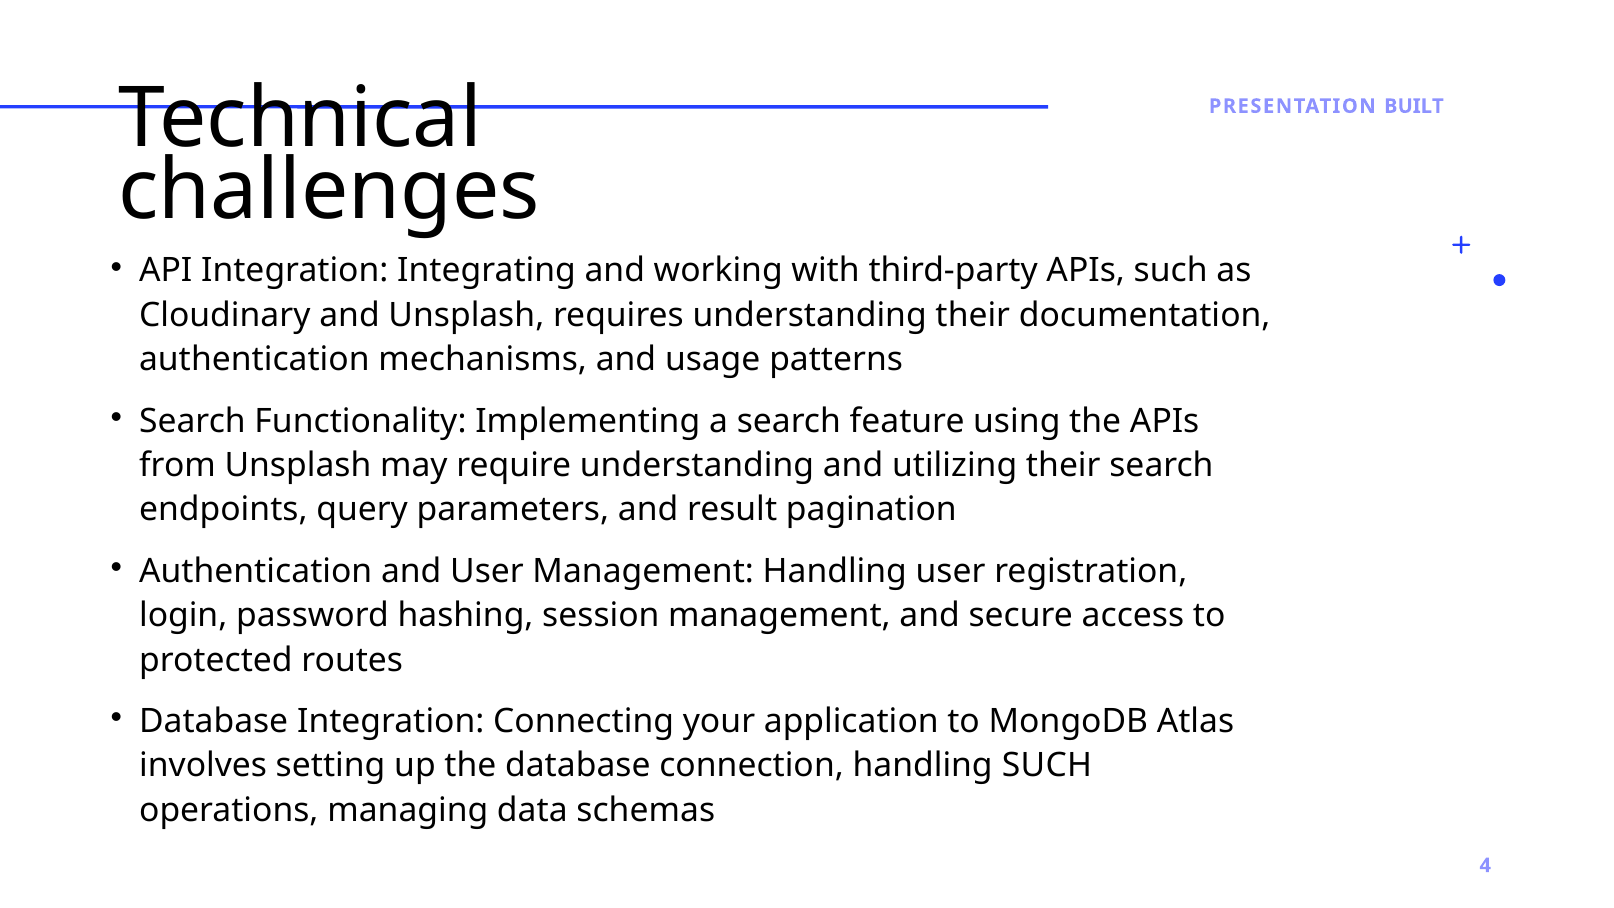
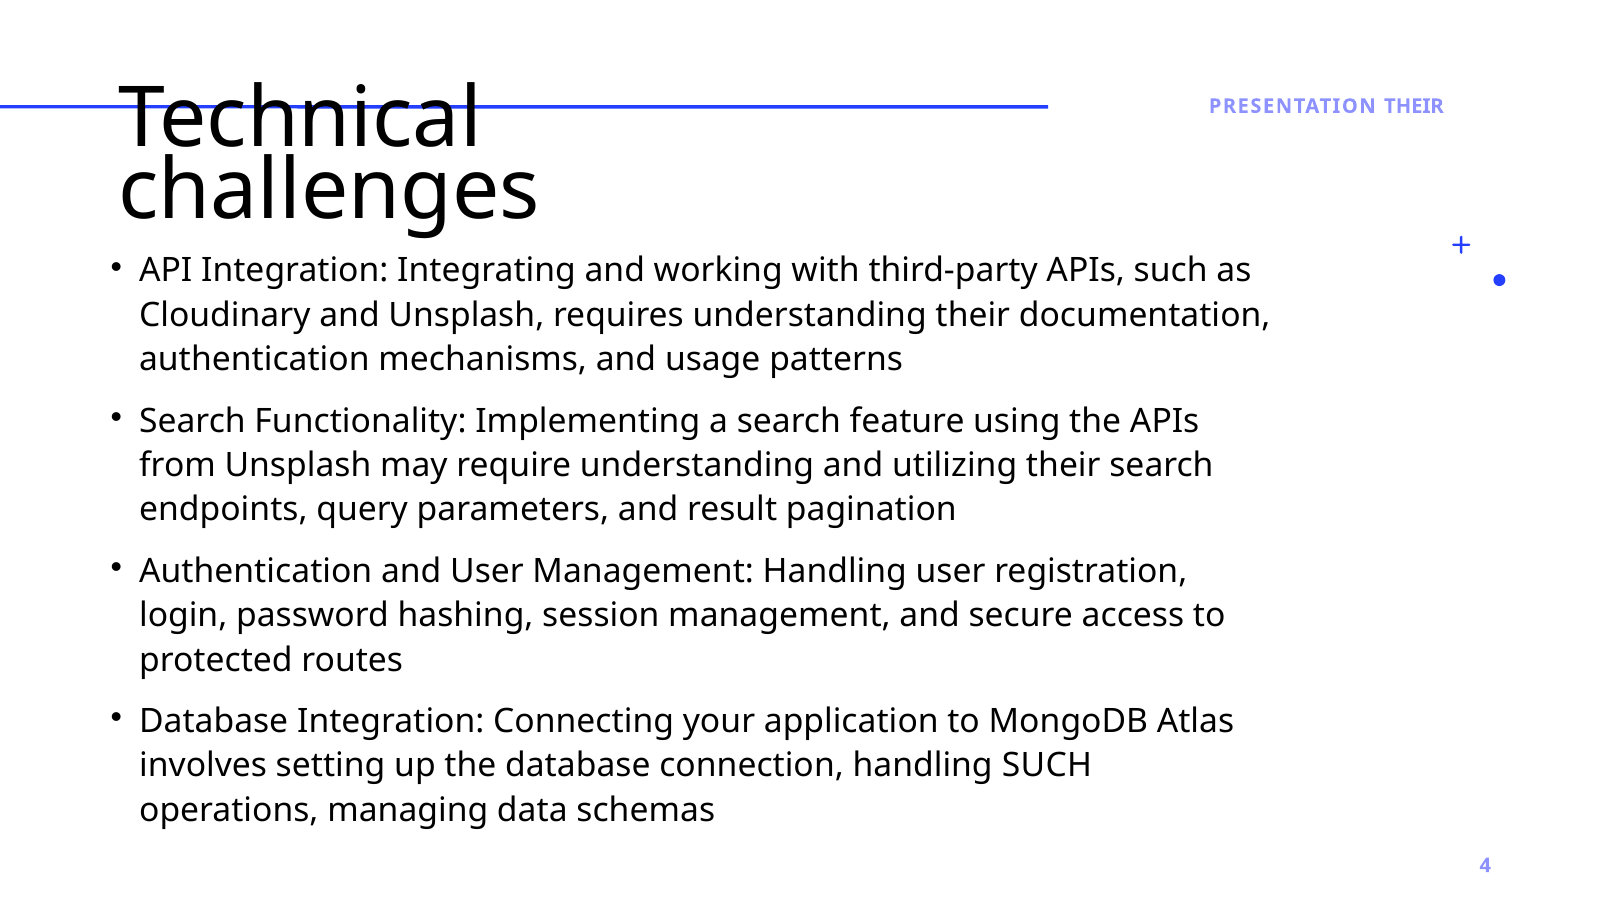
PRESENTATION BUILT: BUILT -> THEIR
